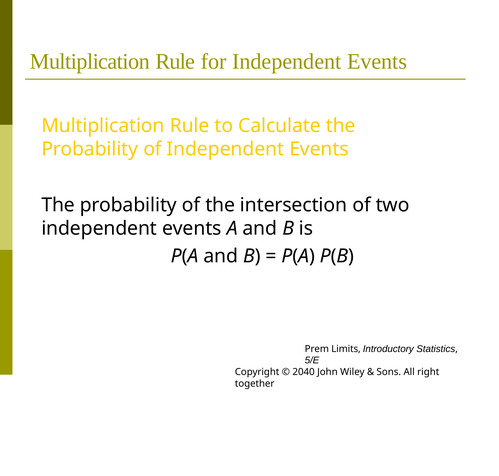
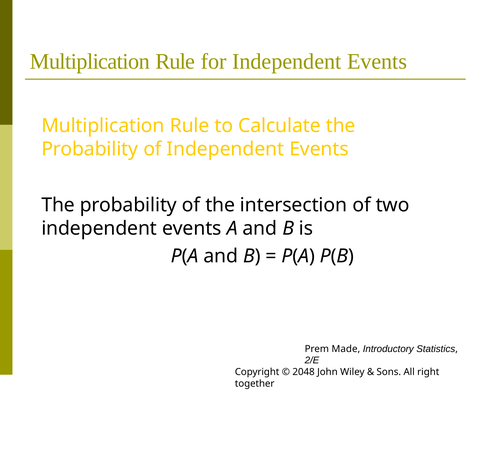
Limits: Limits -> Made
5/E: 5/E -> 2/E
2040: 2040 -> 2048
